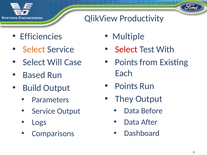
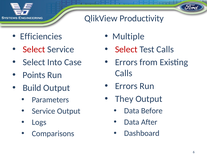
Select at (34, 49) colour: orange -> red
Test With: With -> Calls
Will: Will -> Into
Points at (126, 62): Points -> Errors
Each at (124, 73): Each -> Calls
Based: Based -> Points
Points at (126, 86): Points -> Errors
